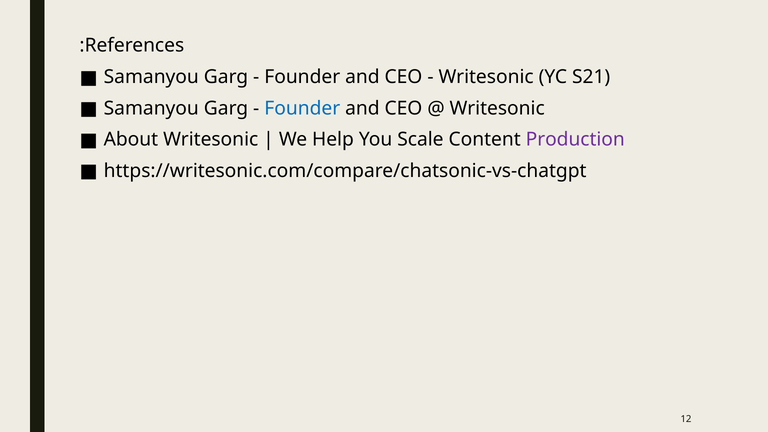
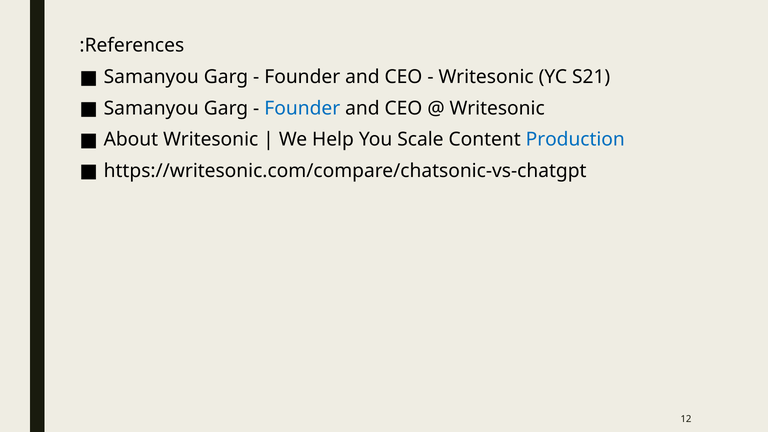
Production colour: purple -> blue
